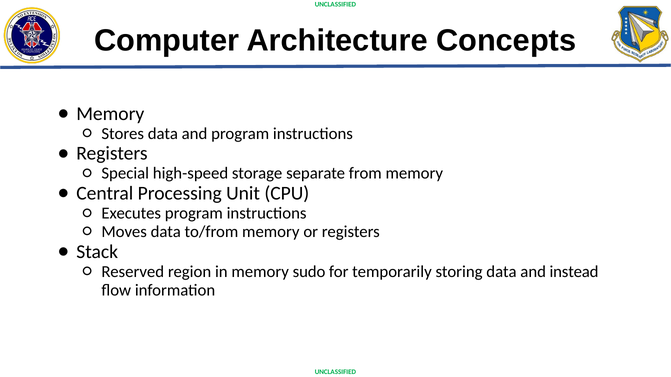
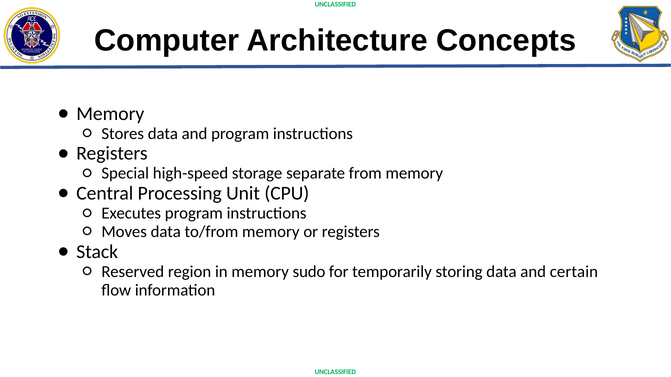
instead: instead -> certain
